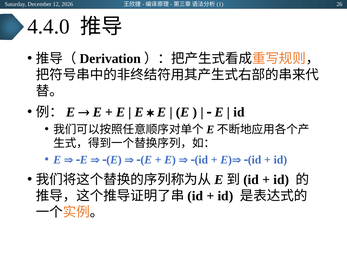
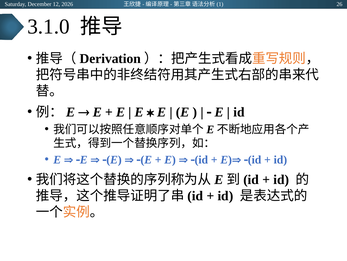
4.4.0: 4.4.0 -> 3.1.0
